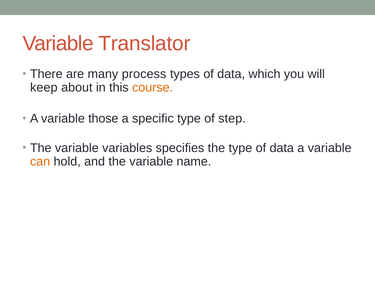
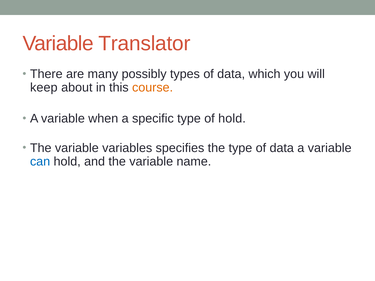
process: process -> possibly
those: those -> when
of step: step -> hold
can colour: orange -> blue
